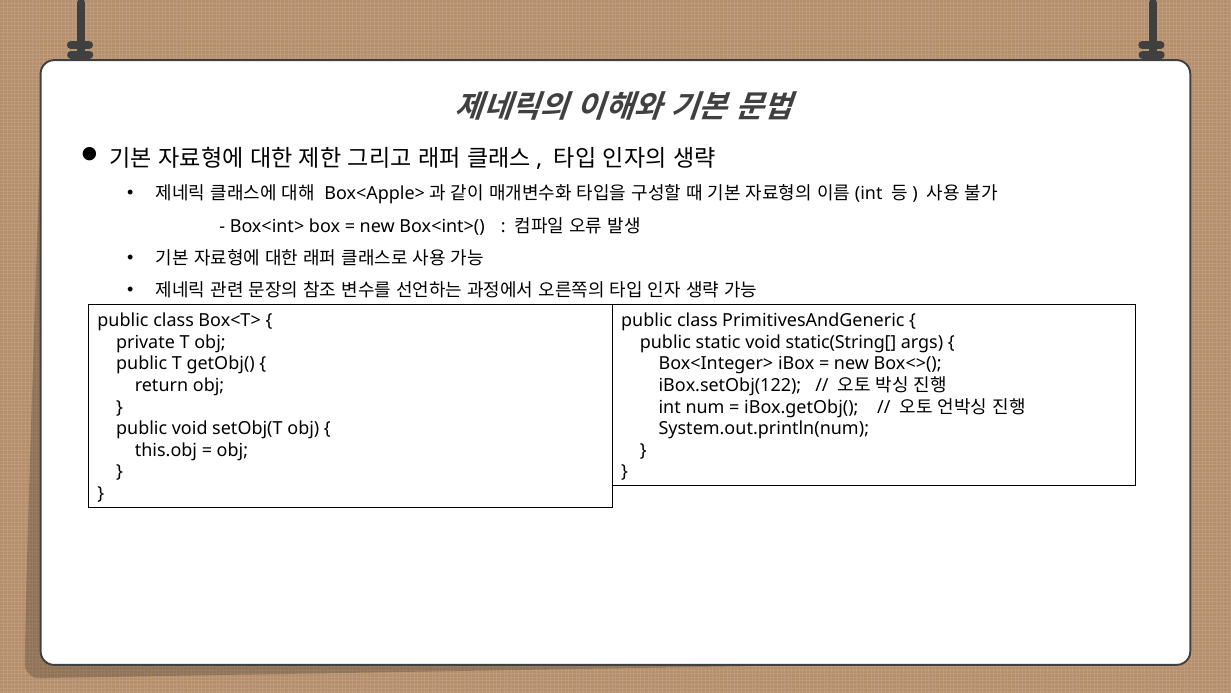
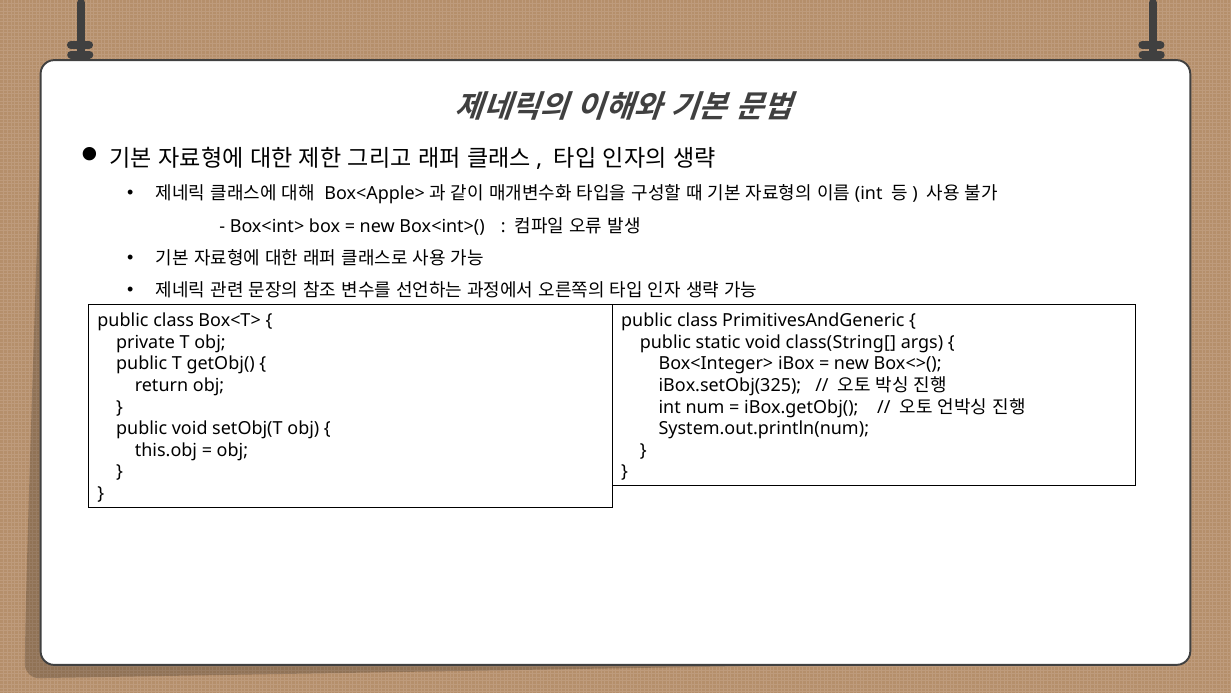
static(String[: static(String[ -> class(String[
iBox.setObj(122: iBox.setObj(122 -> iBox.setObj(325
